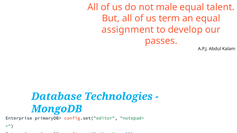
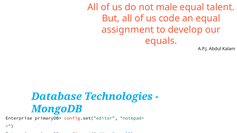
term: term -> code
passes: passes -> equals
